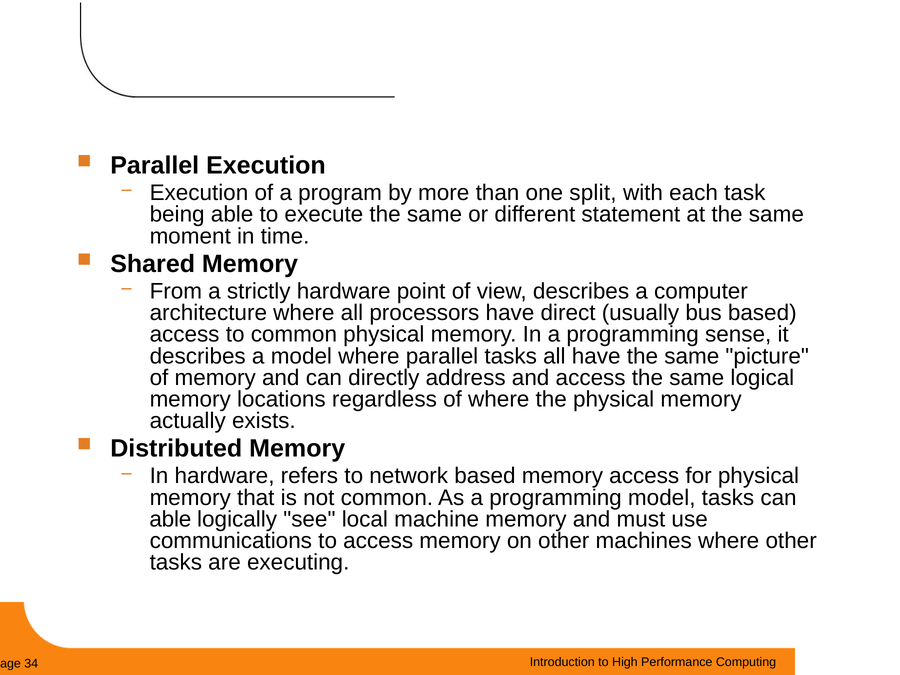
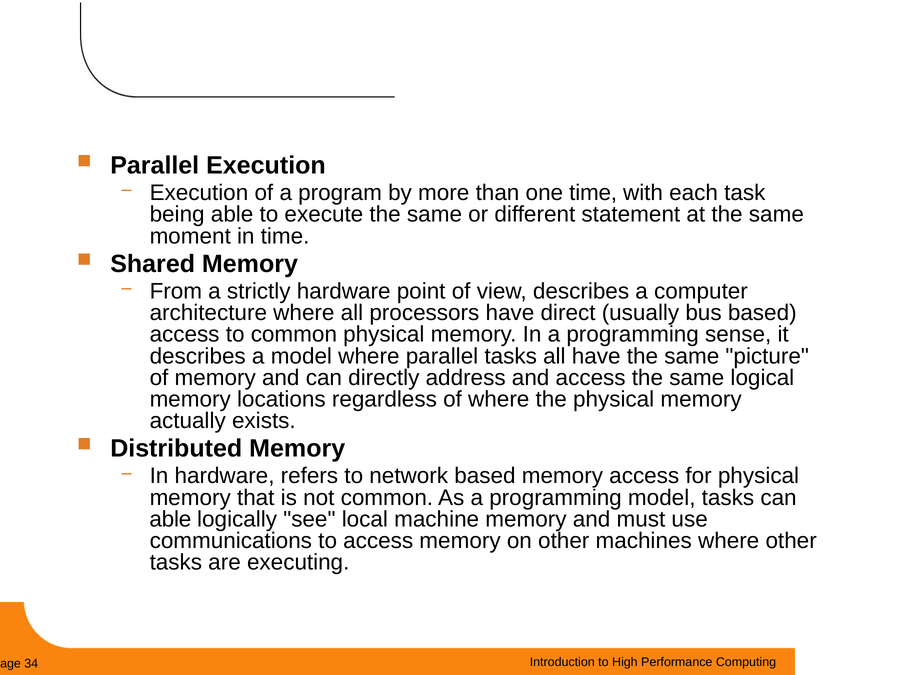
one split: split -> time
